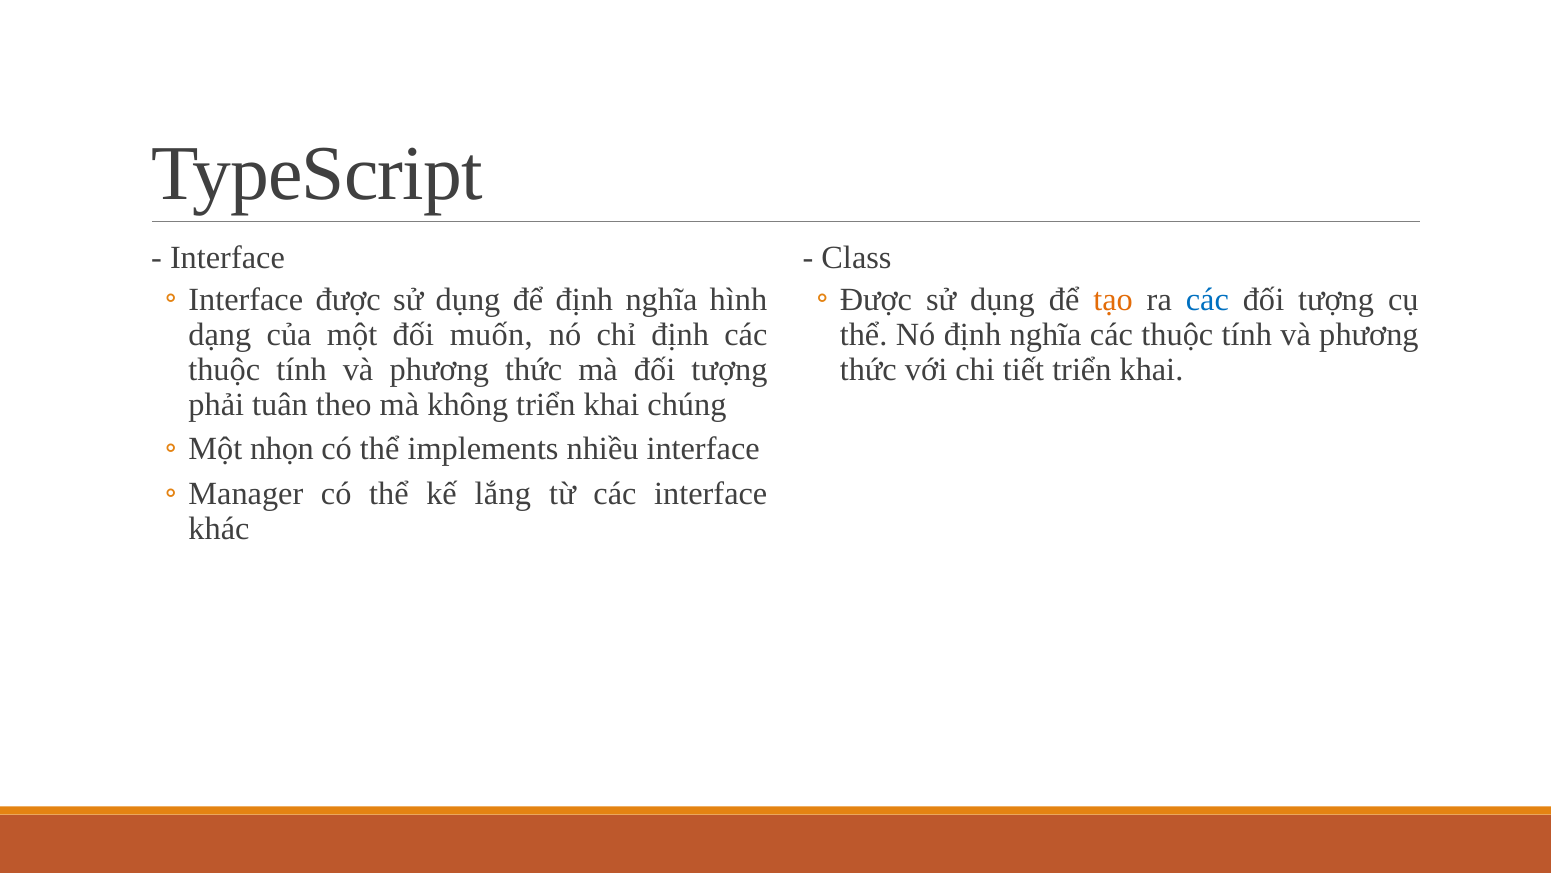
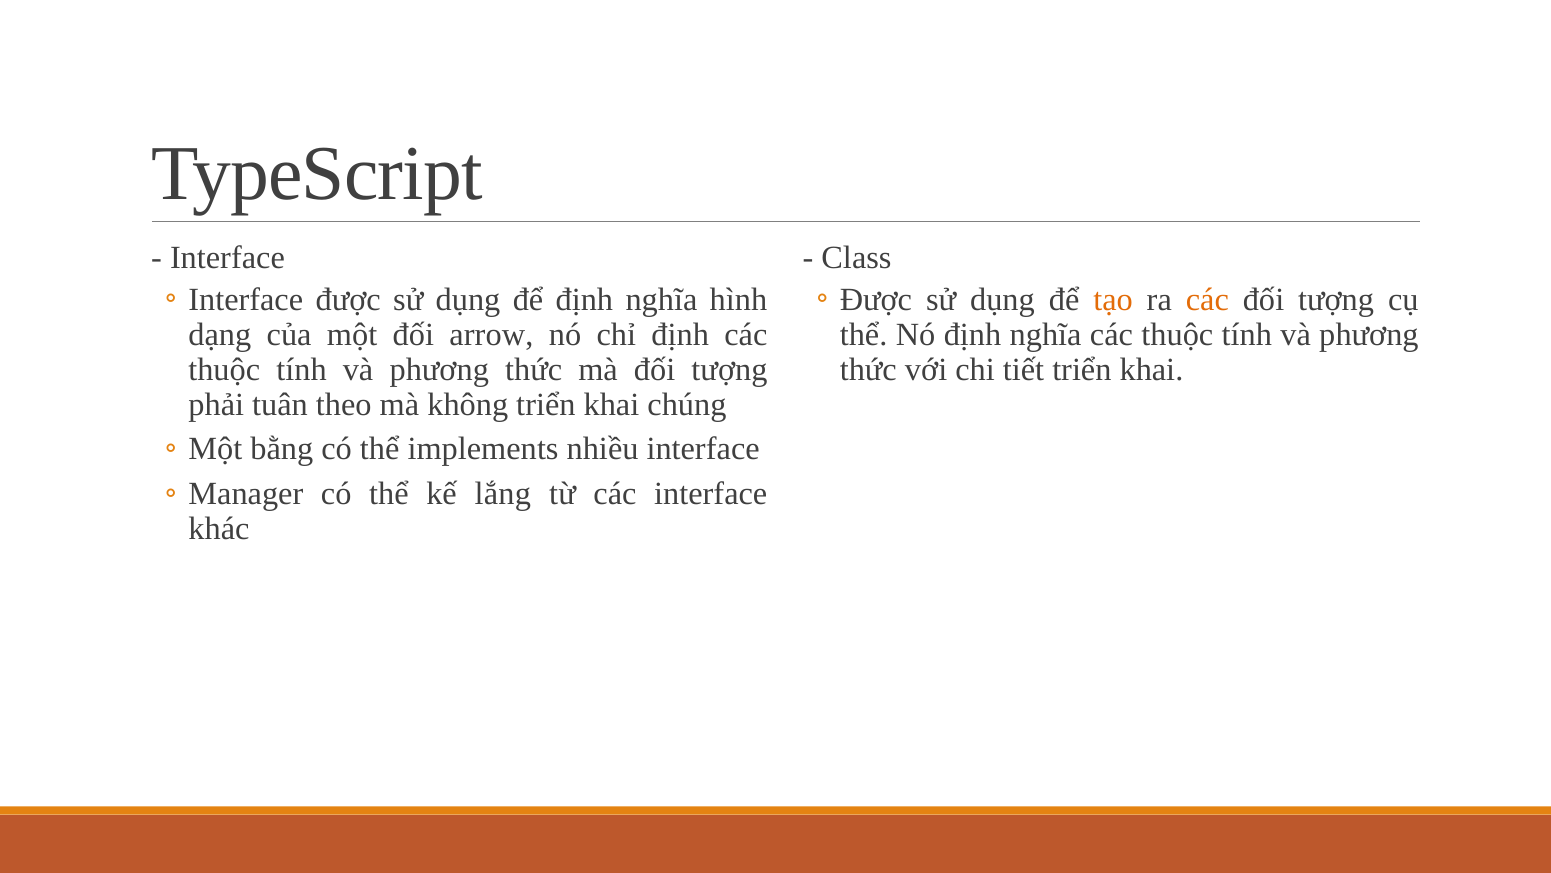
các at (1207, 299) colour: blue -> orange
muốn: muốn -> arrow
nhọn: nhọn -> bằng
